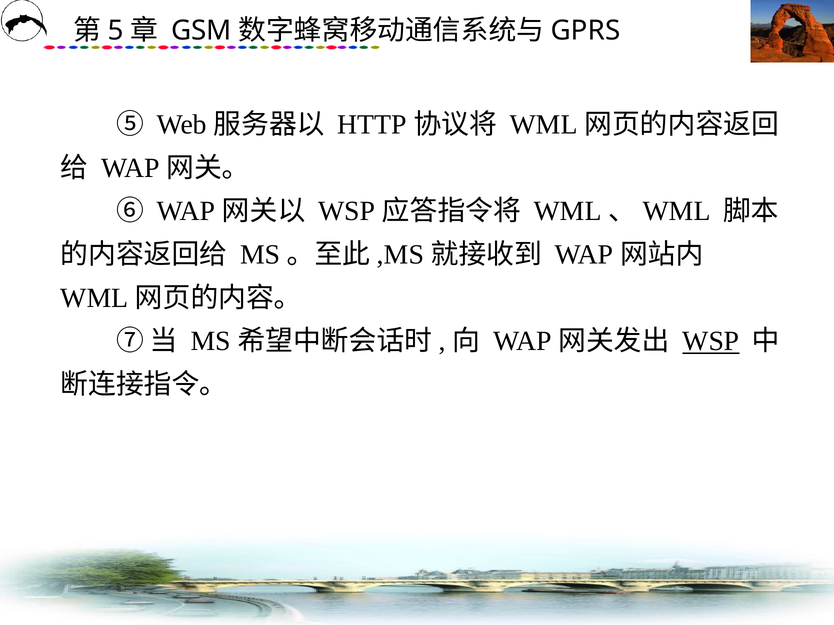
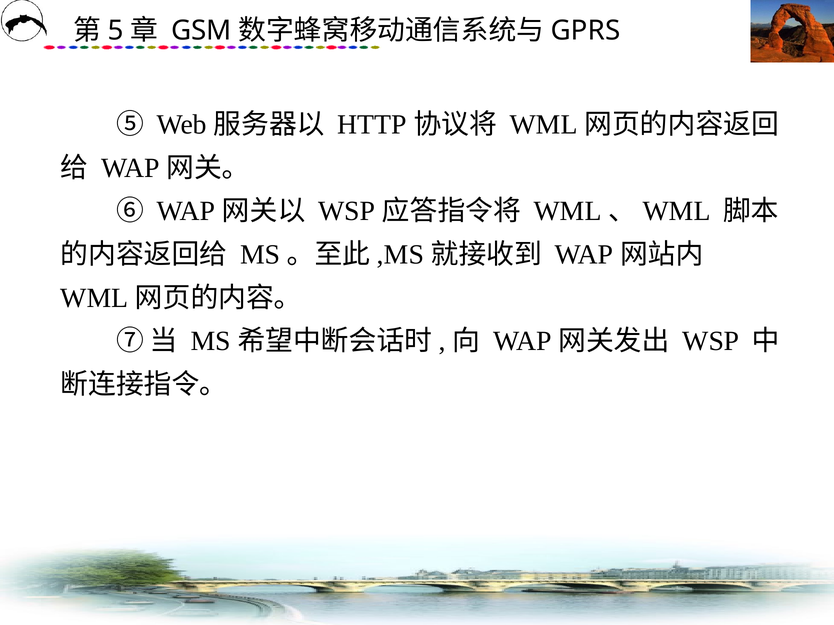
WSP underline: present -> none
